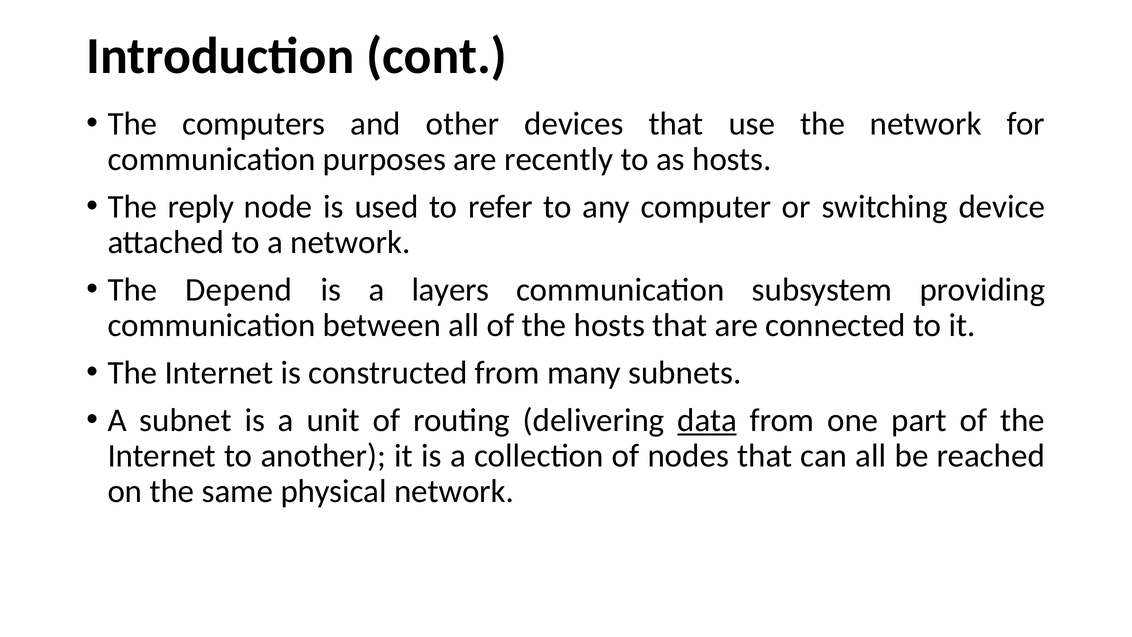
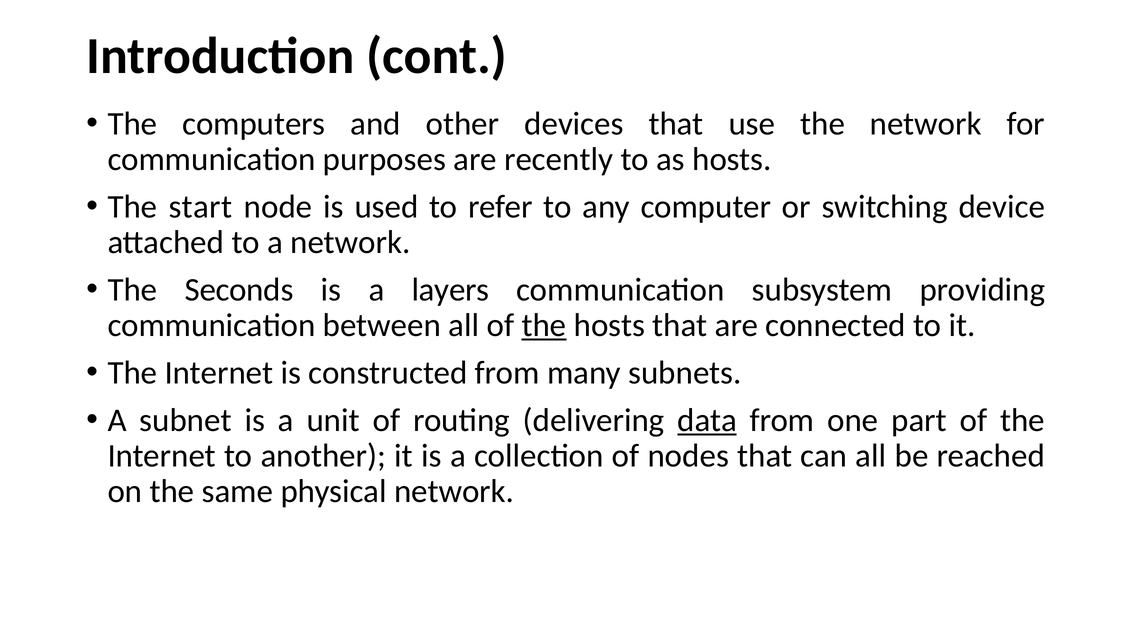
reply: reply -> start
Depend: Depend -> Seconds
the at (544, 325) underline: none -> present
